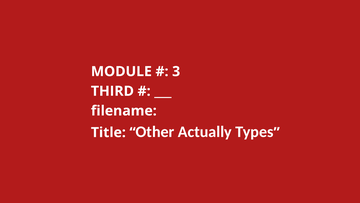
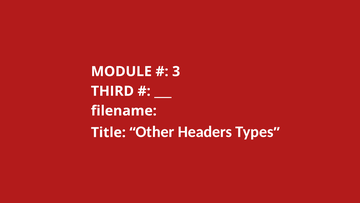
Actually: Actually -> Headers
